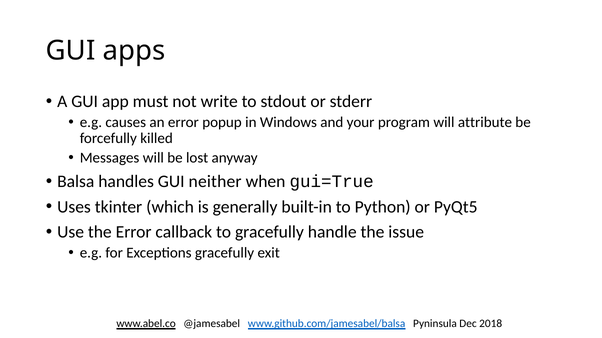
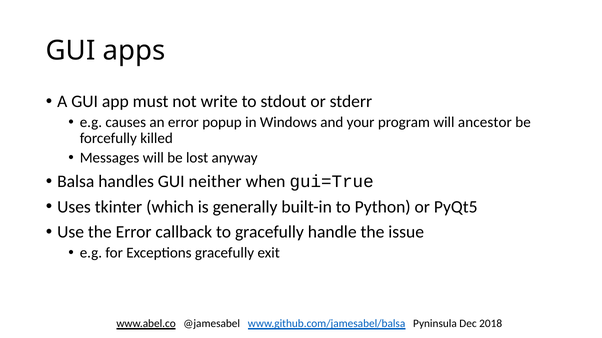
attribute: attribute -> ancestor
